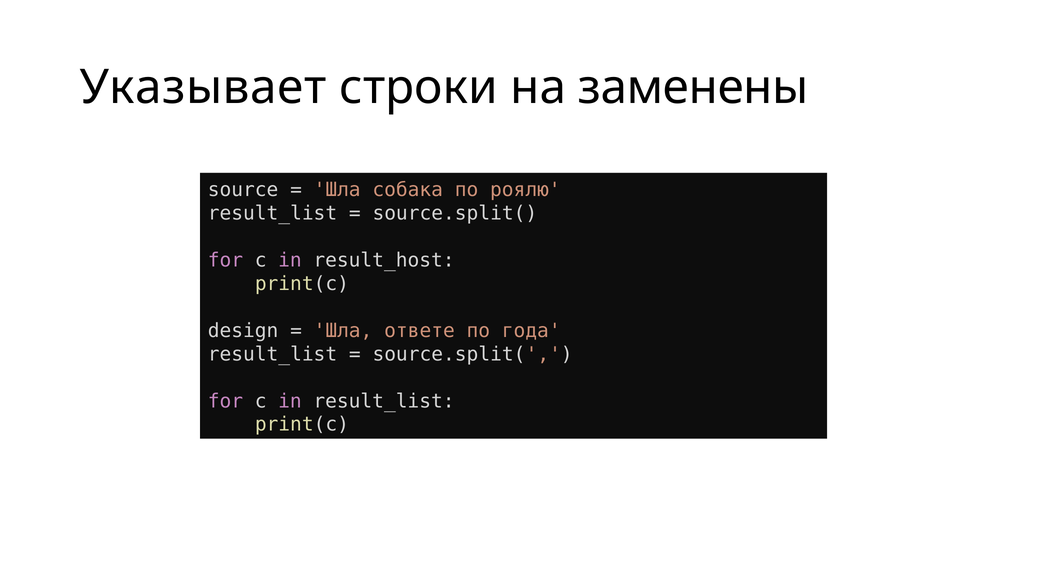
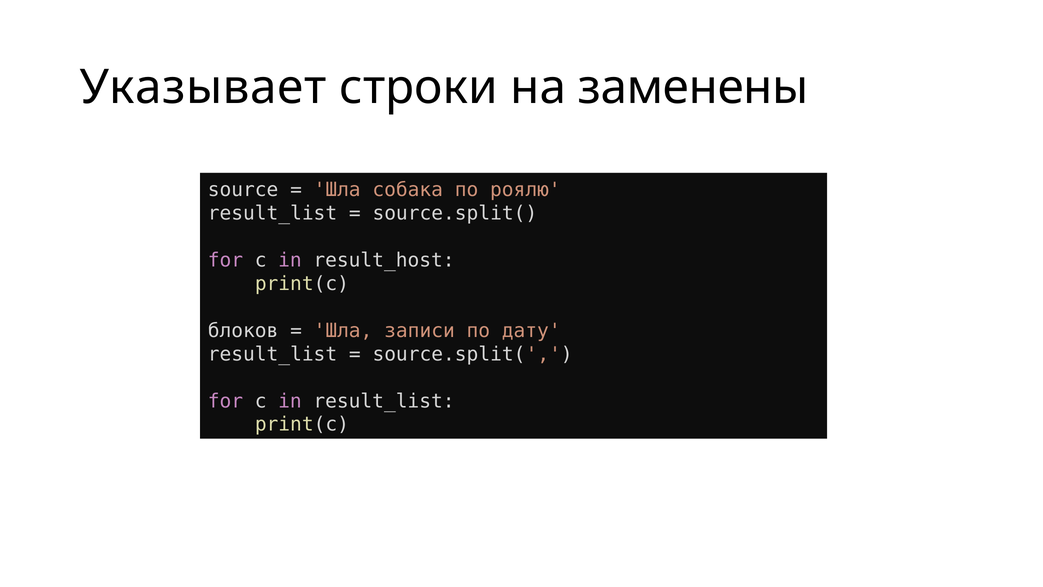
design: design -> блоков
ответе: ответе -> записи
года: года -> дату
